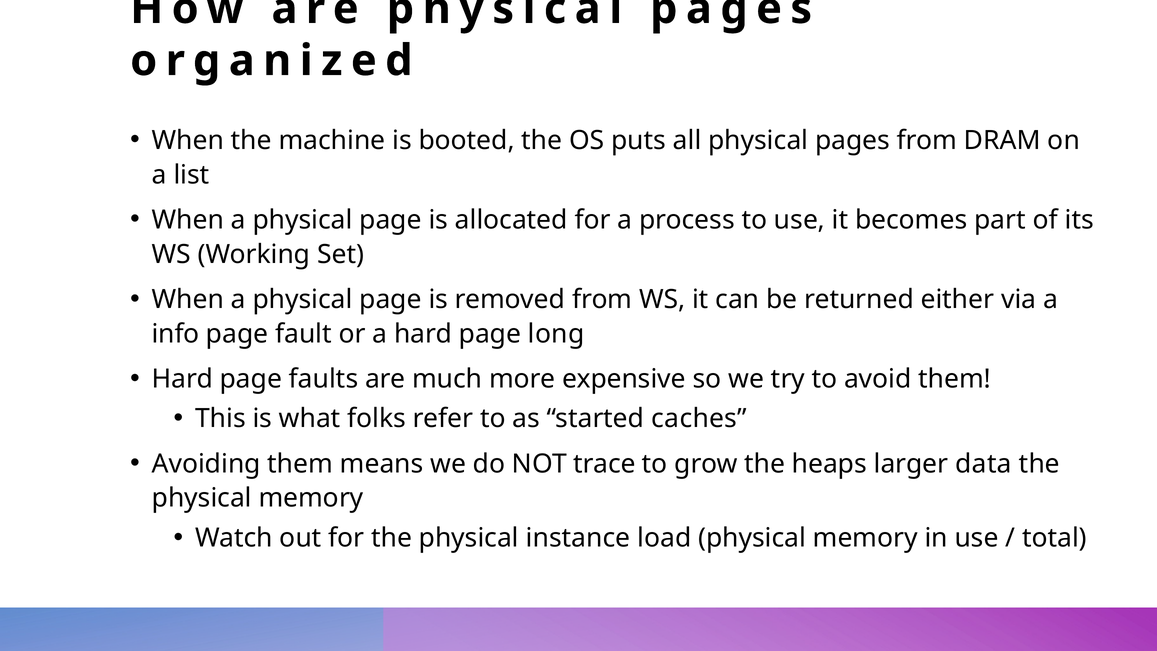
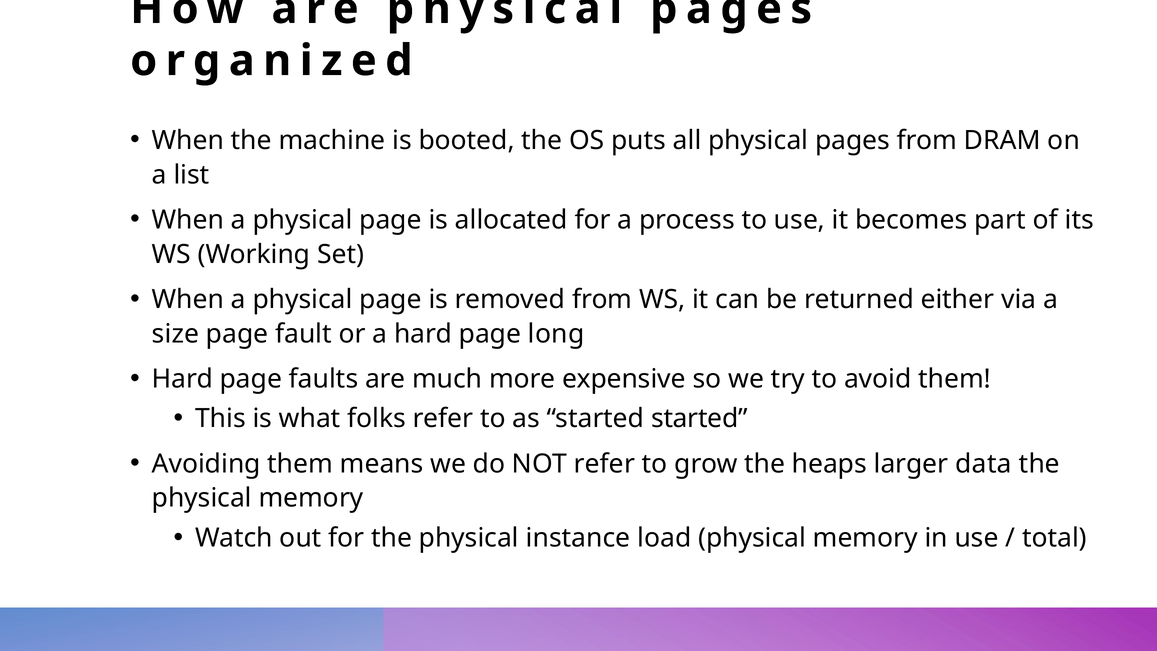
info: info -> size
started caches: caches -> started
NOT trace: trace -> refer
